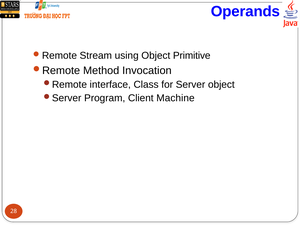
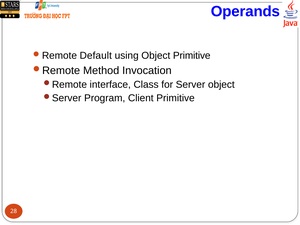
Stream: Stream -> Default
Client Machine: Machine -> Primitive
